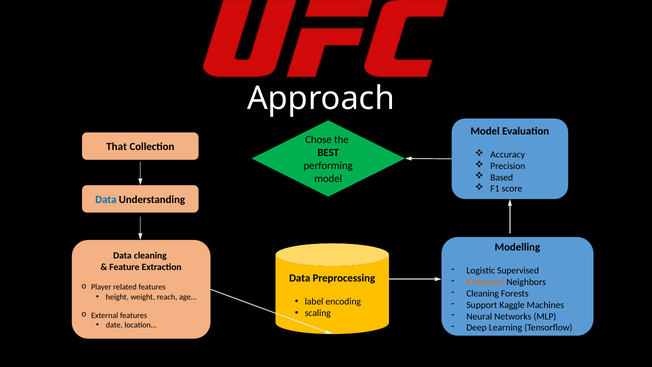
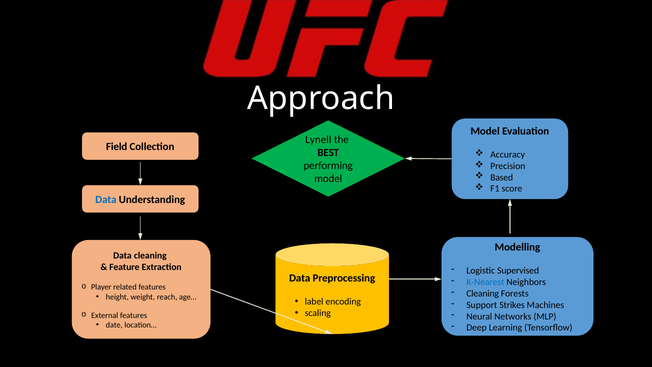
Chose: Chose -> Lynell
That: That -> Field
K-Nearest colour: orange -> blue
Kaggle: Kaggle -> Strikes
